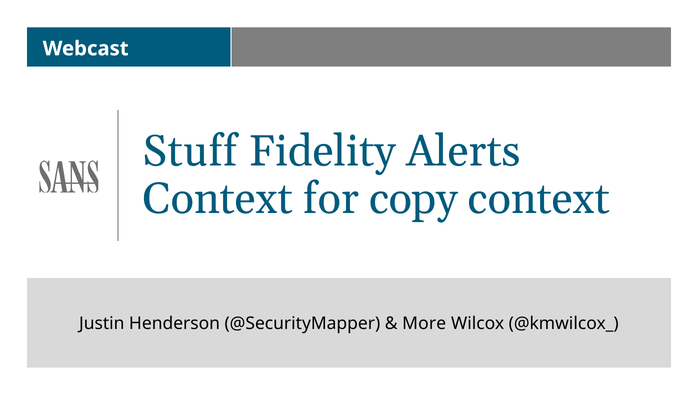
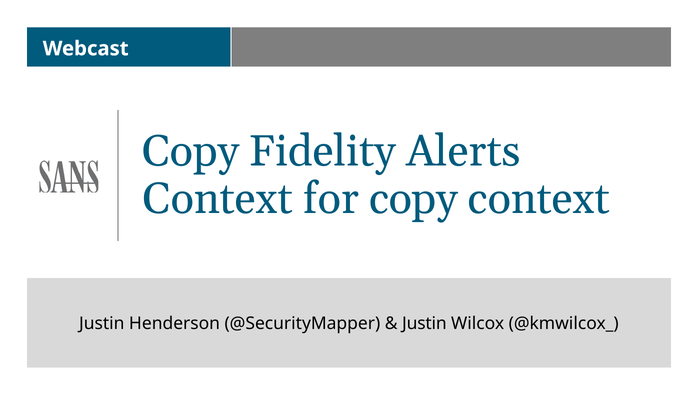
Stuff at (190, 151): Stuff -> Copy
More at (424, 323): More -> Justin
